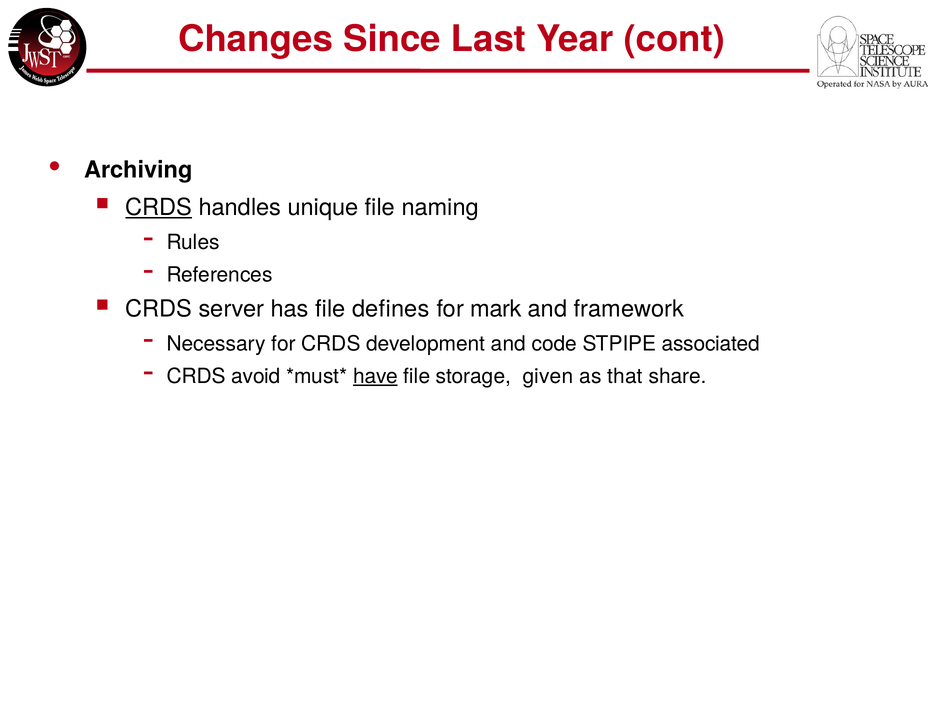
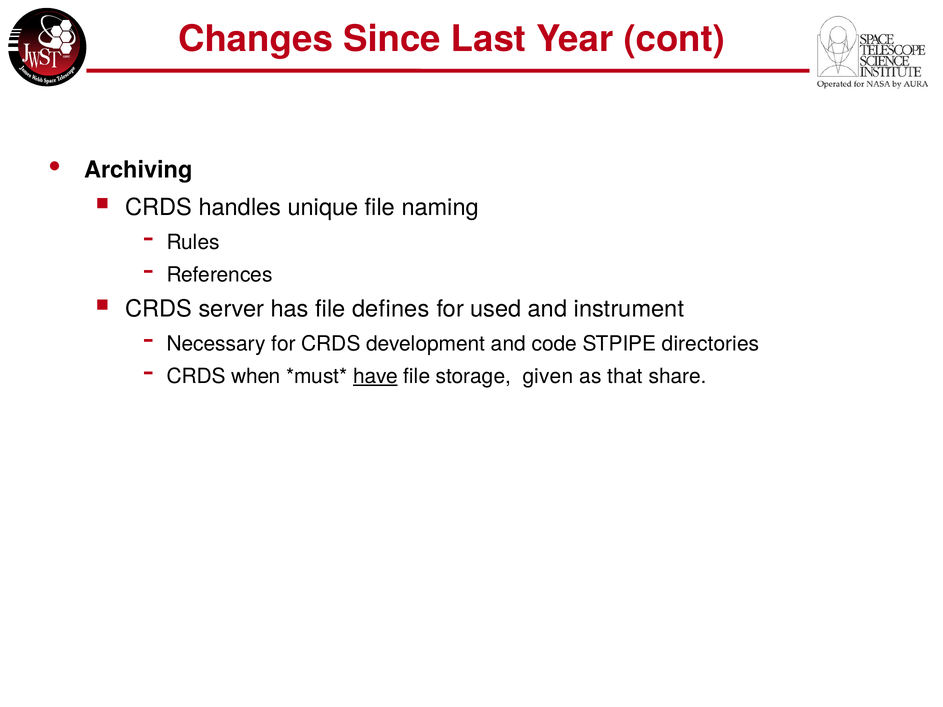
CRDS at (159, 208) underline: present -> none
mark: mark -> used
framework: framework -> instrument
associated: associated -> directories
avoid: avoid -> when
